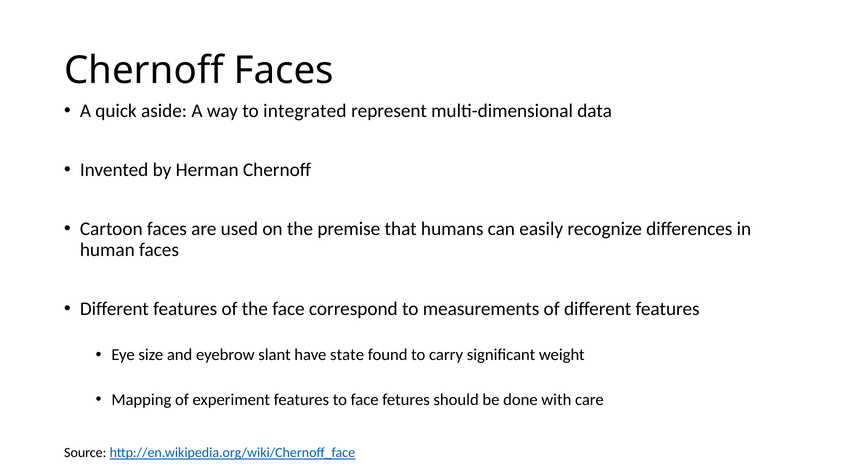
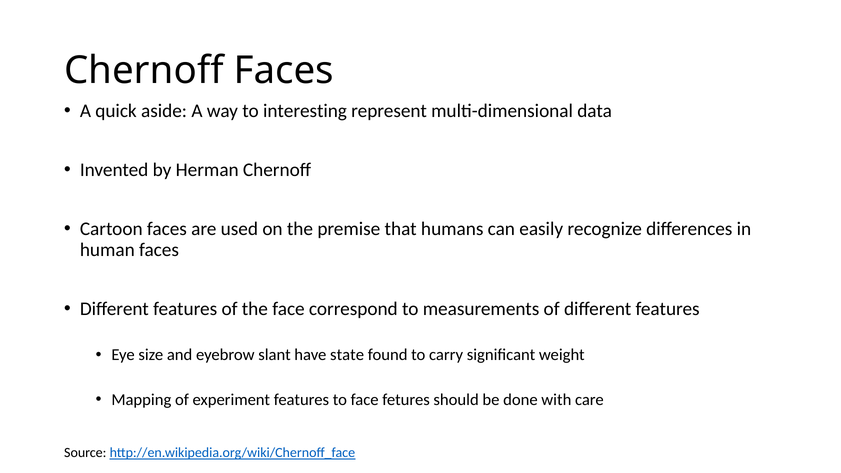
integrated: integrated -> interesting
